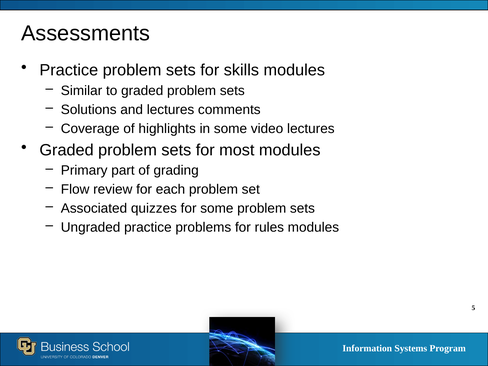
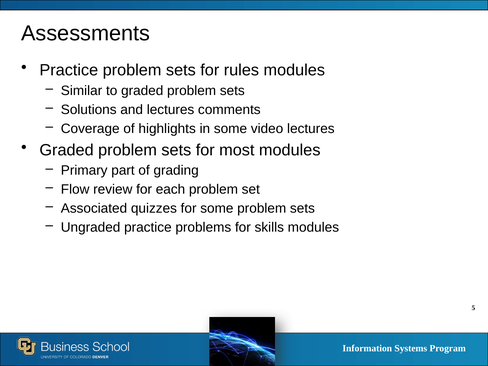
skills: skills -> rules
rules: rules -> skills
